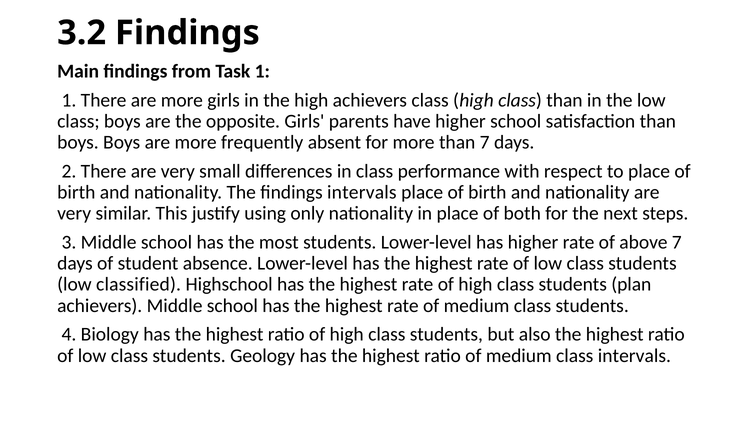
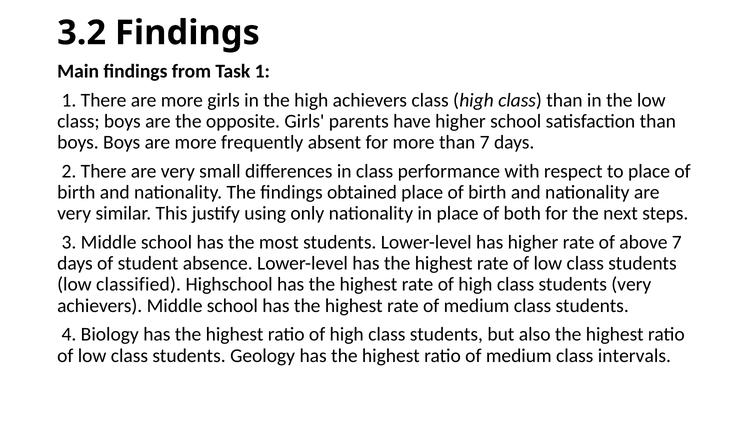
findings intervals: intervals -> obtained
students plan: plan -> very
